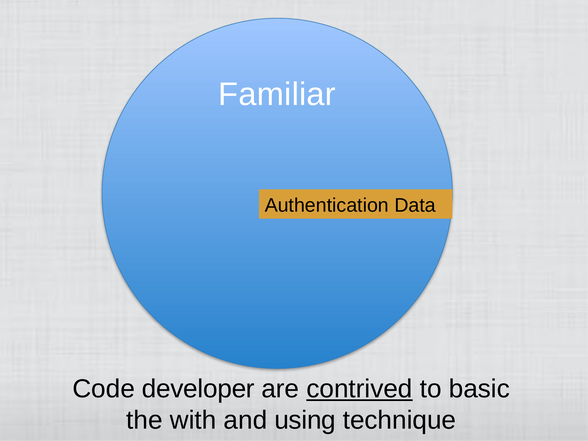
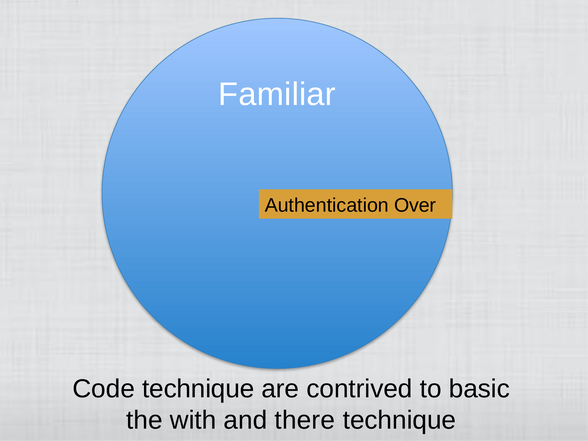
Data: Data -> Over
Code developer: developer -> technique
contrived underline: present -> none
using: using -> there
